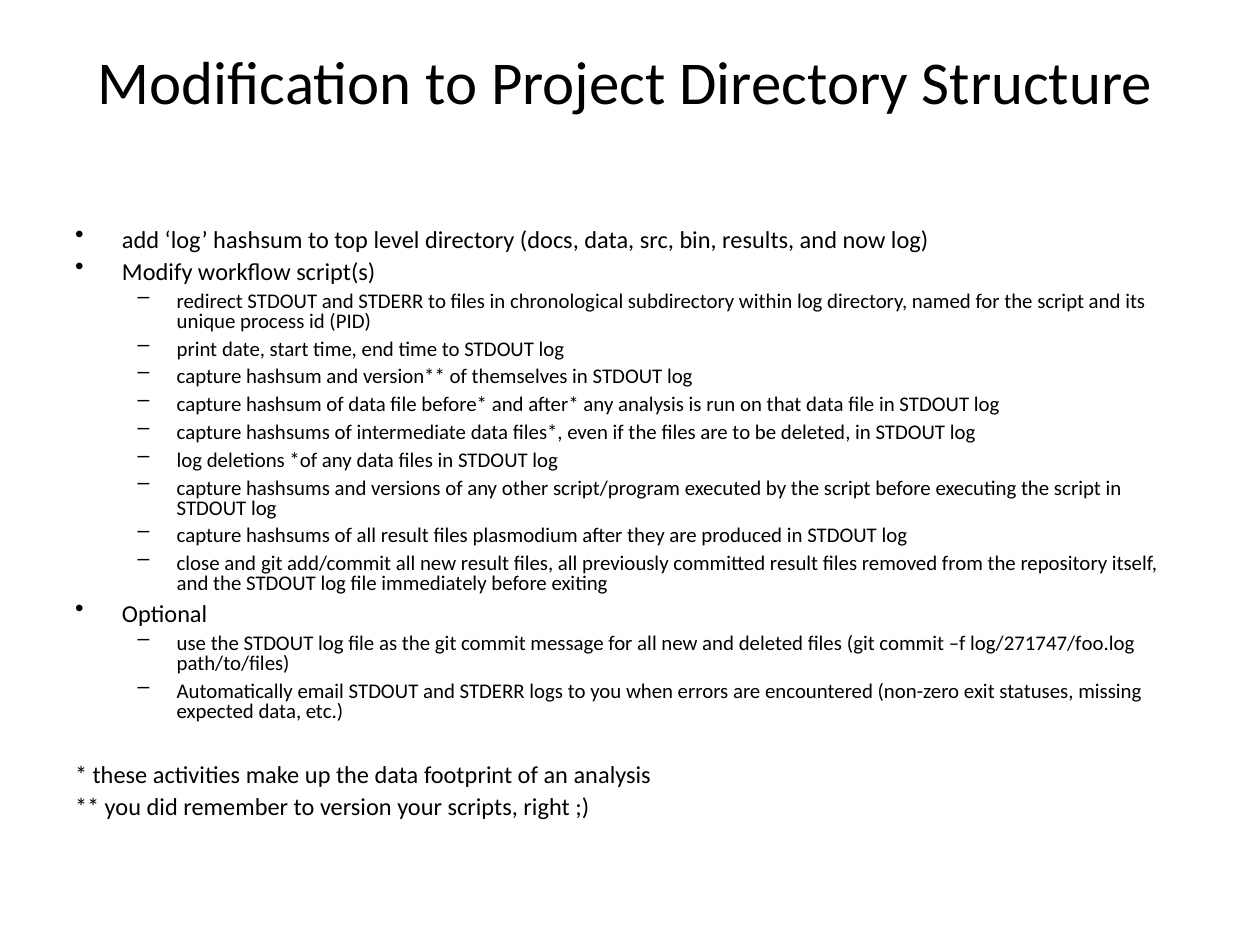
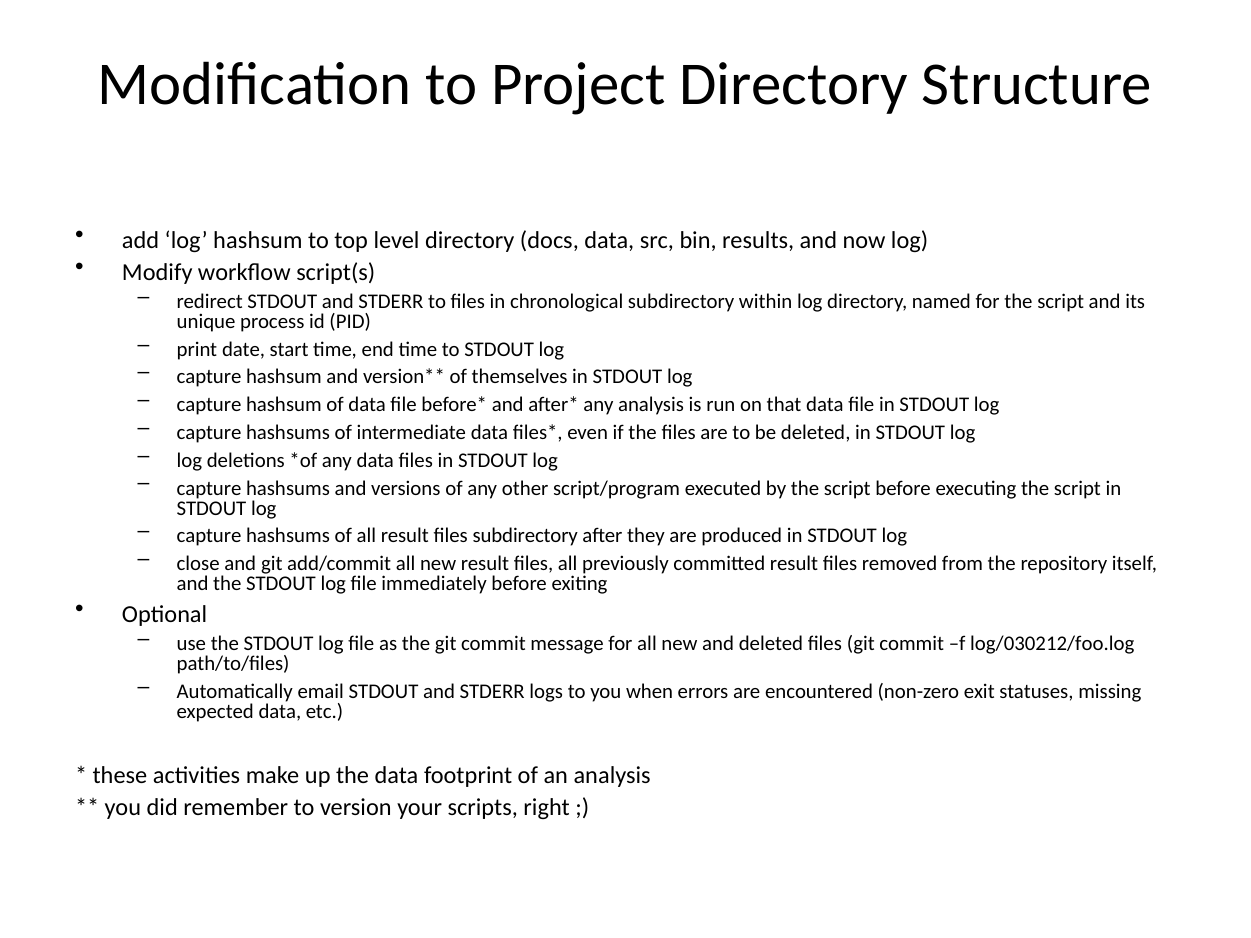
files plasmodium: plasmodium -> subdirectory
log/271747/foo.log: log/271747/foo.log -> log/030212/foo.log
